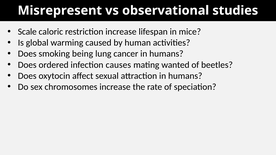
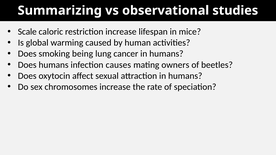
Misrepresent: Misrepresent -> Summarizing
Does ordered: ordered -> humans
wanted: wanted -> owners
